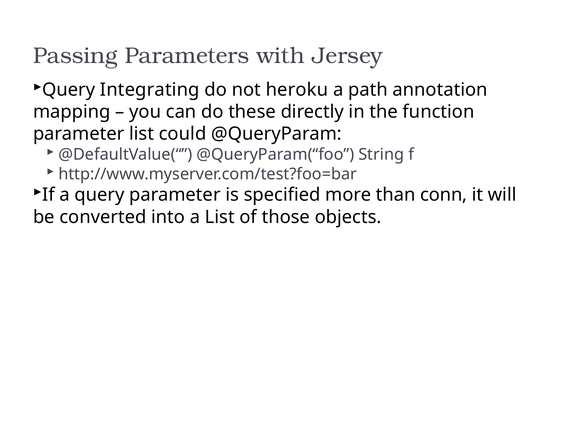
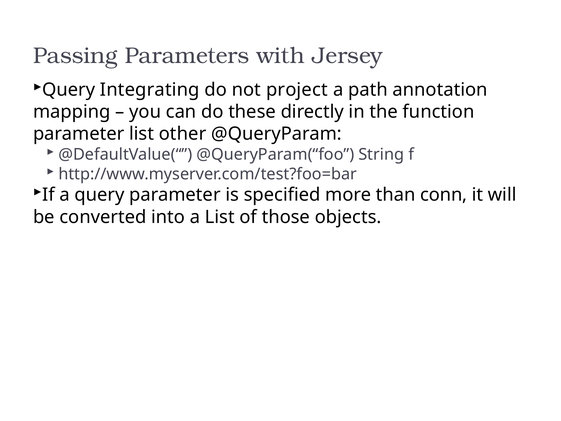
heroku: heroku -> project
could: could -> other
